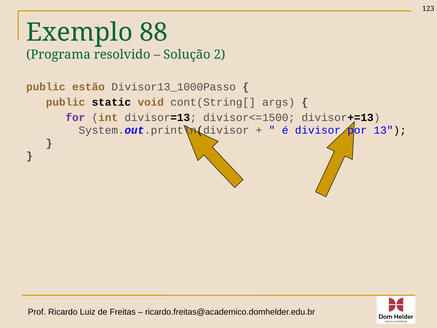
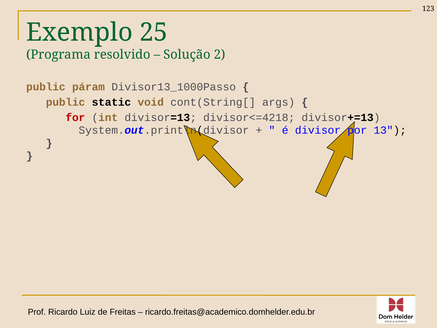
88: 88 -> 25
estão: estão -> páram
for colour: purple -> red
divisor<=1500: divisor<=1500 -> divisor<=4218
